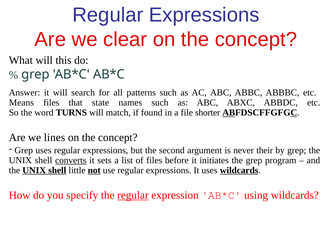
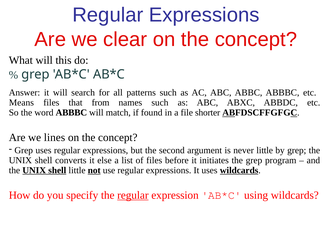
state: state -> from
word TURNS: TURNS -> ABBBC
never their: their -> little
converts underline: present -> none
sets: sets -> else
